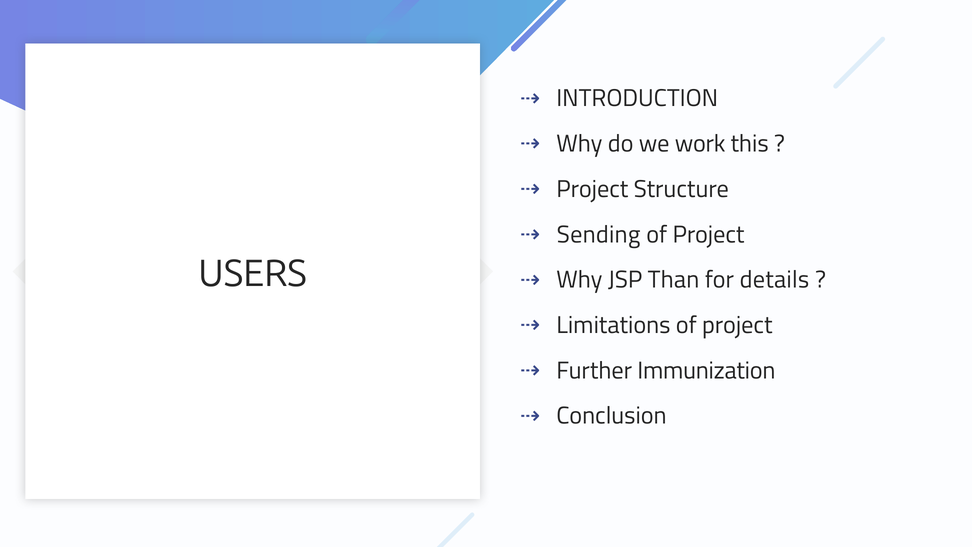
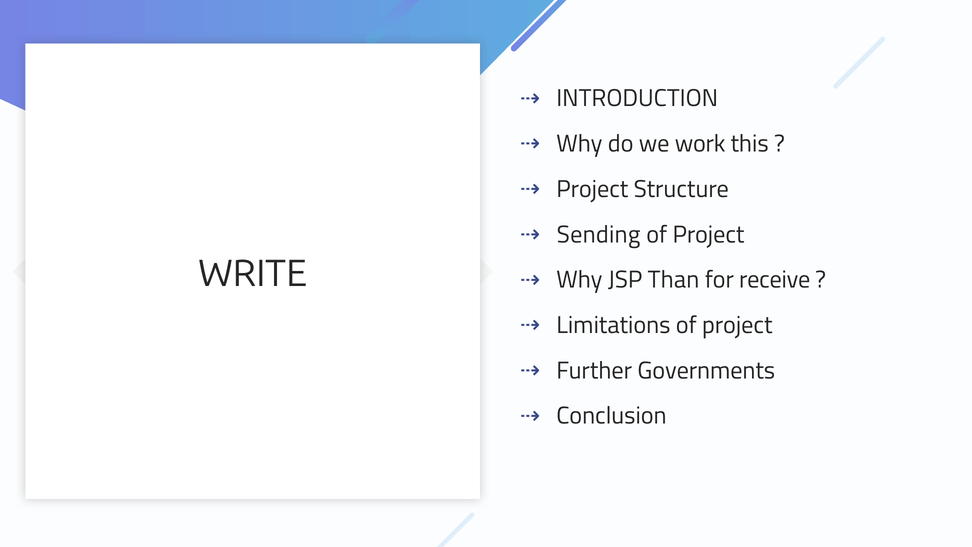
USERS: USERS -> WRITE
details: details -> receive
Immunization: Immunization -> Governments
